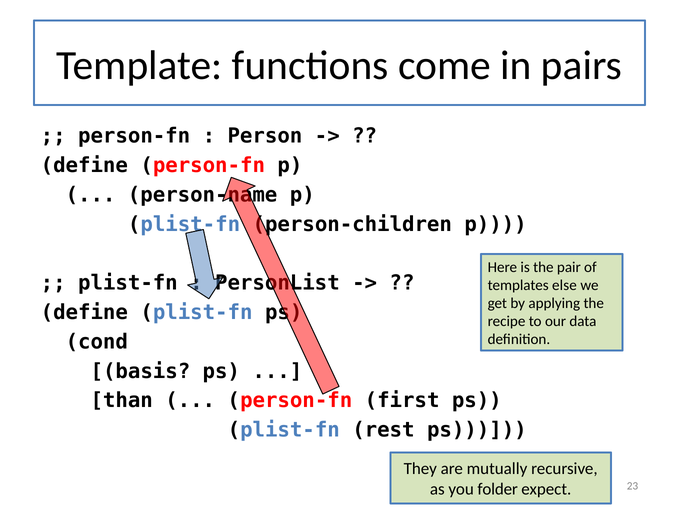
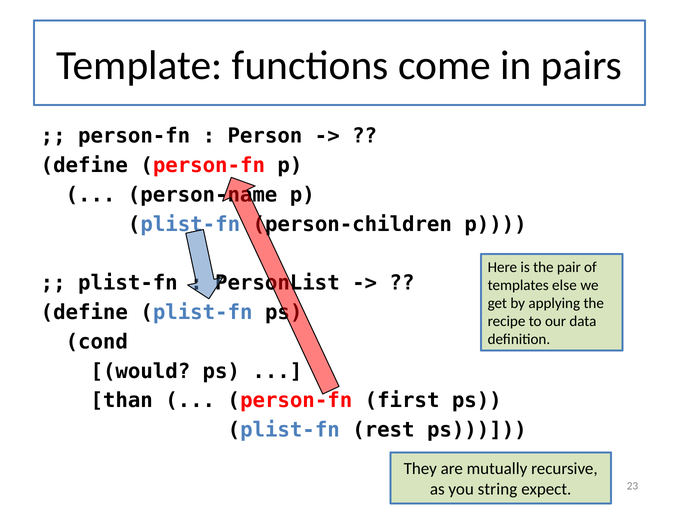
basis: basis -> would
folder: folder -> string
